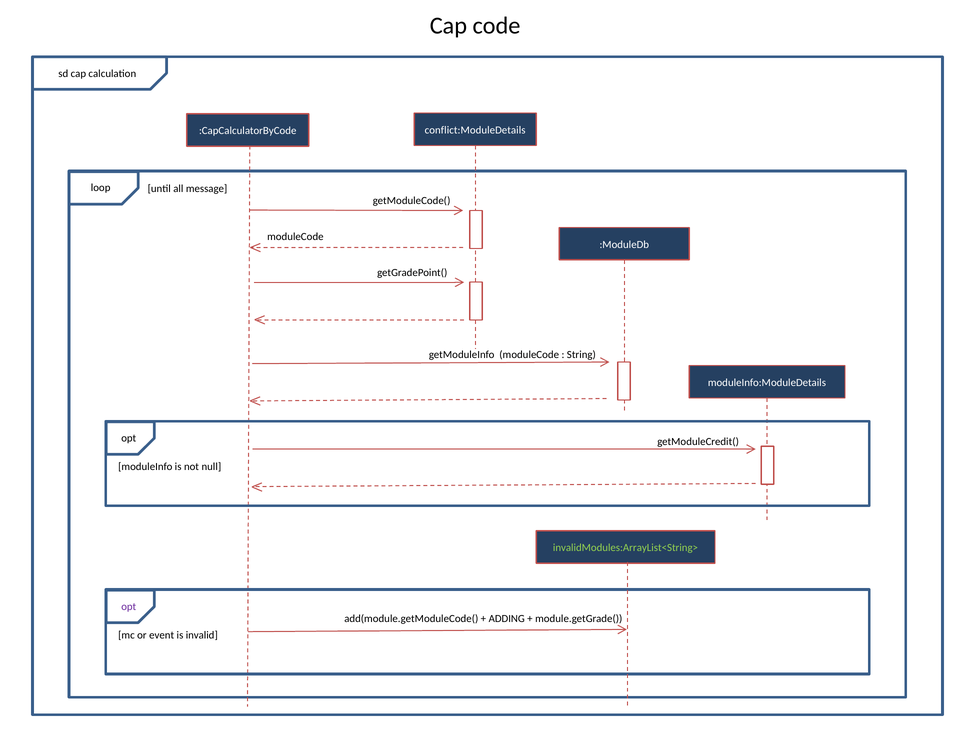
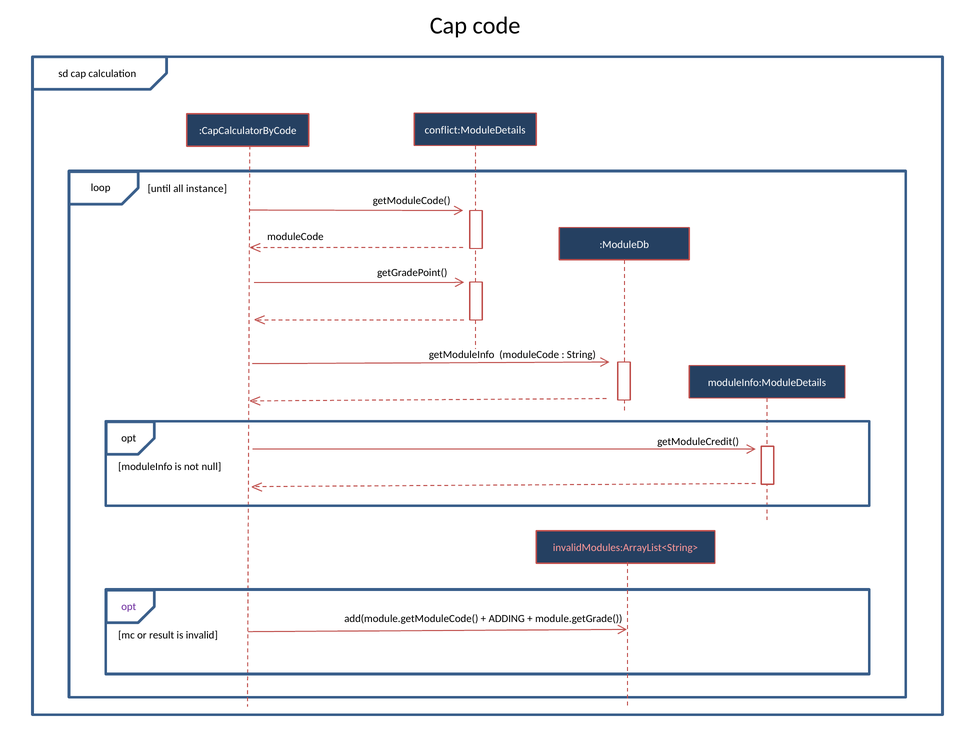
message: message -> instance
invalidModules:ArrayList<String> colour: light green -> pink
event: event -> result
